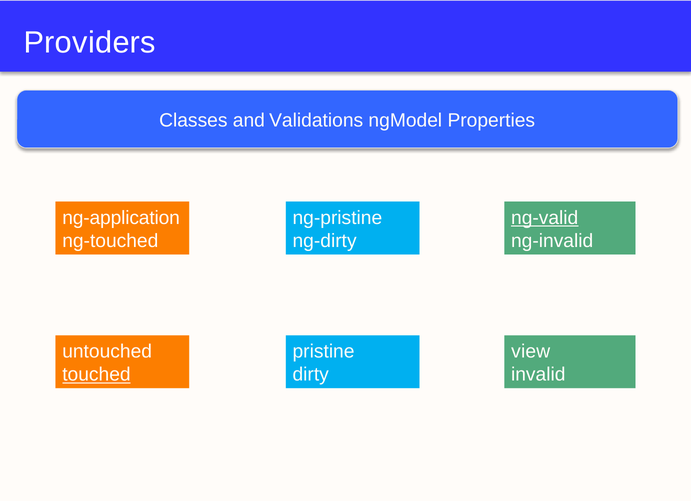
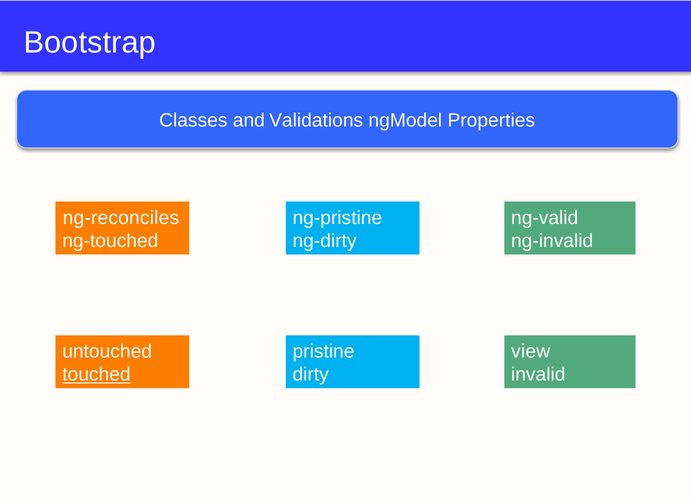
Providers: Providers -> Bootstrap
ng-application: ng-application -> ng-reconciles
ng-valid underline: present -> none
